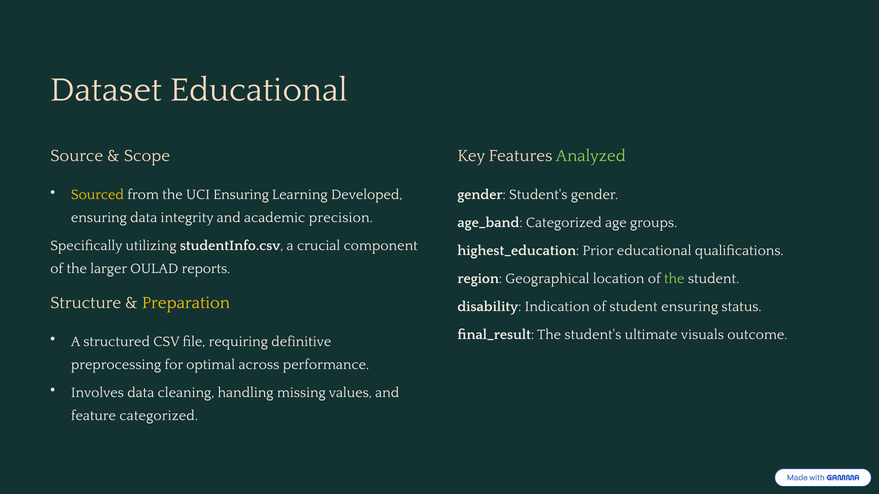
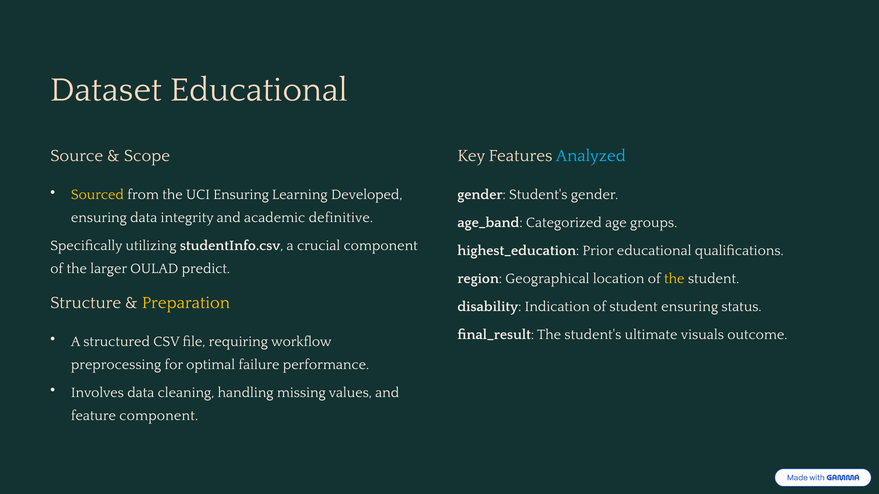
Analyzed colour: light green -> light blue
precision: precision -> definitive
reports: reports -> predict
the at (674, 279) colour: light green -> yellow
definitive: definitive -> workflow
across: across -> failure
feature categorized: categorized -> component
